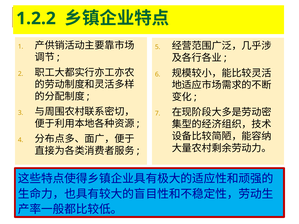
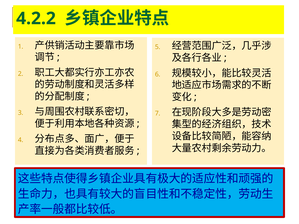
1.2.2: 1.2.2 -> 4.2.2
